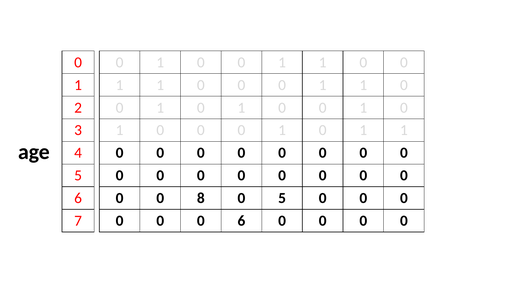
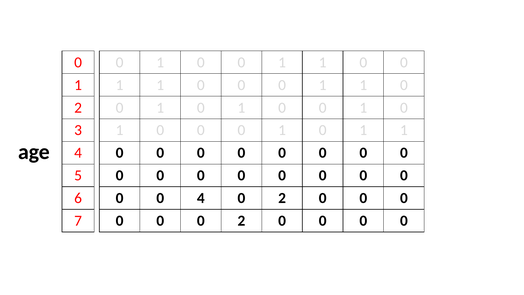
0 8: 8 -> 4
5 at (282, 198): 5 -> 2
0 0 6: 6 -> 2
